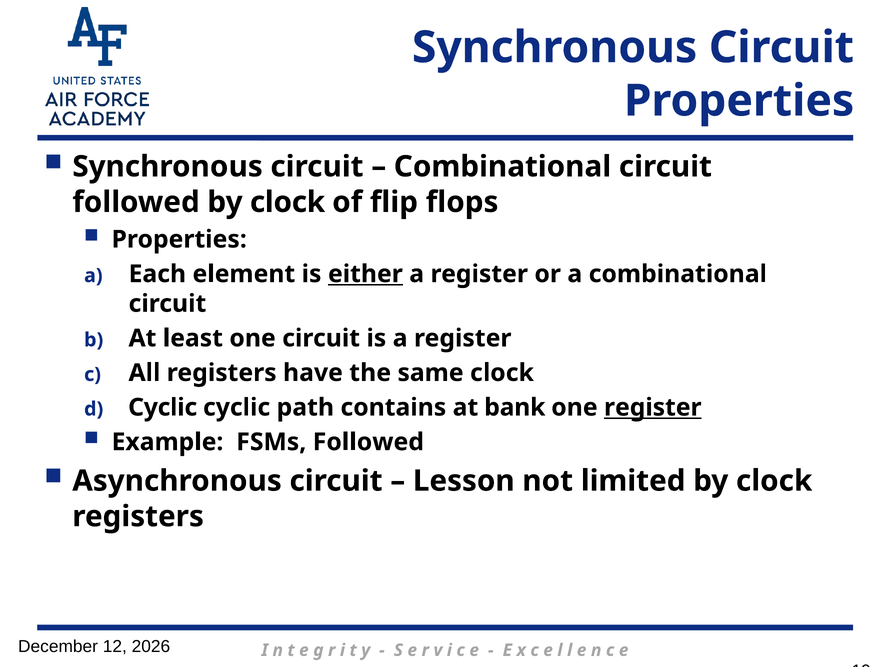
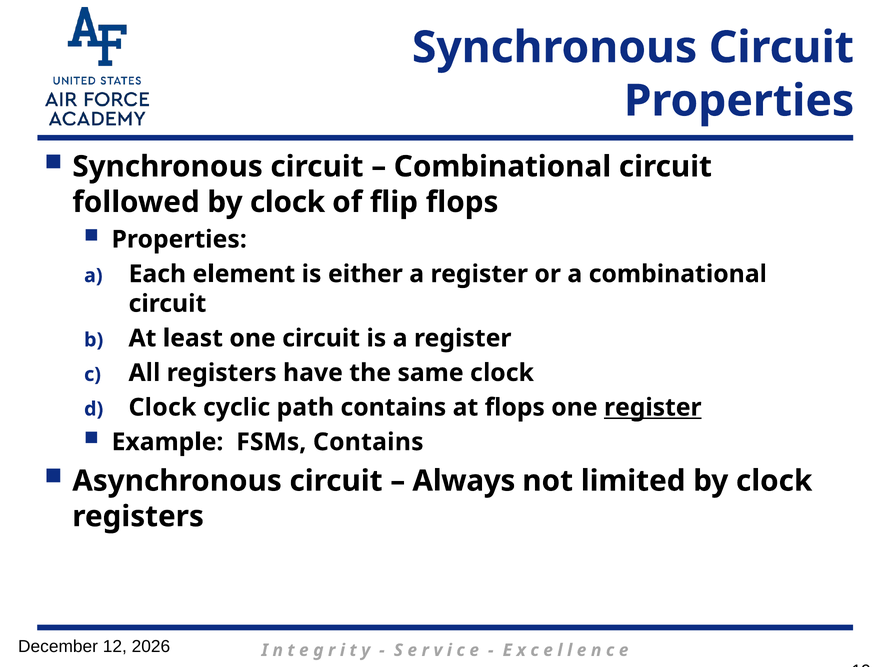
either underline: present -> none
Cyclic at (163, 408): Cyclic -> Clock
at bank: bank -> flops
FSMs Followed: Followed -> Contains
Lesson: Lesson -> Always
